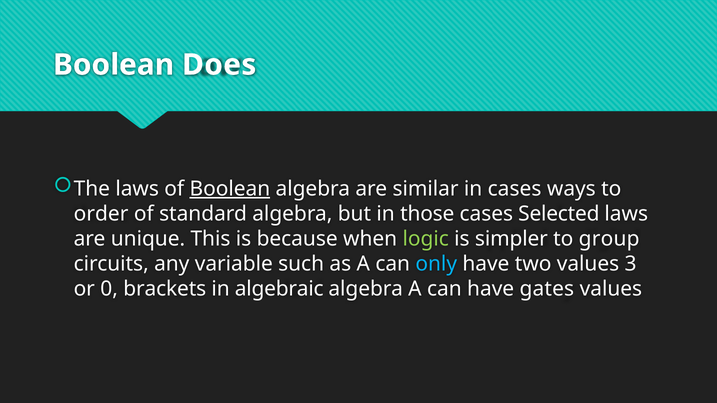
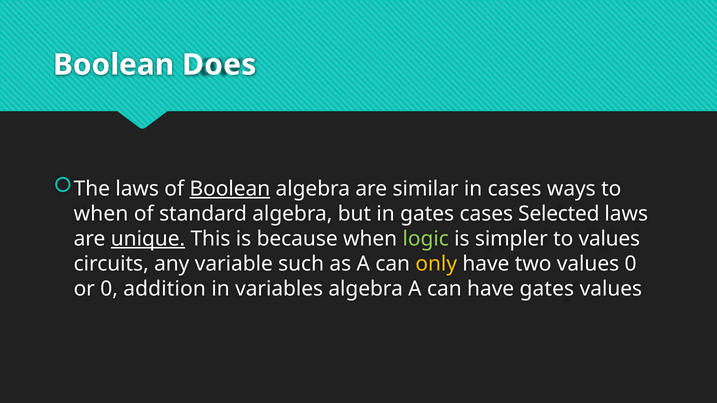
order at (101, 214): order -> when
in those: those -> gates
unique underline: none -> present
to group: group -> values
only colour: light blue -> yellow
values 3: 3 -> 0
brackets: brackets -> addition
algebraic: algebraic -> variables
